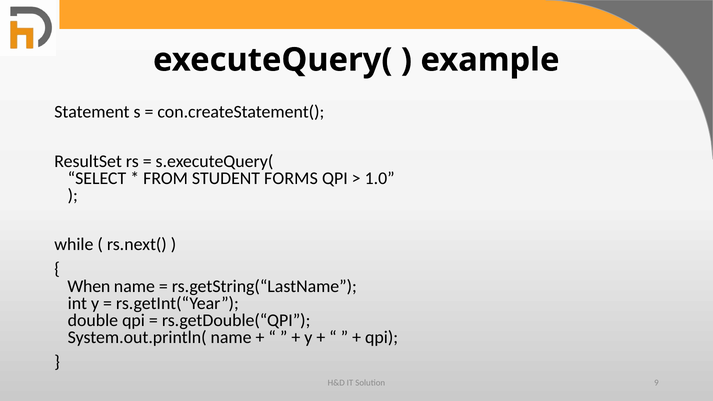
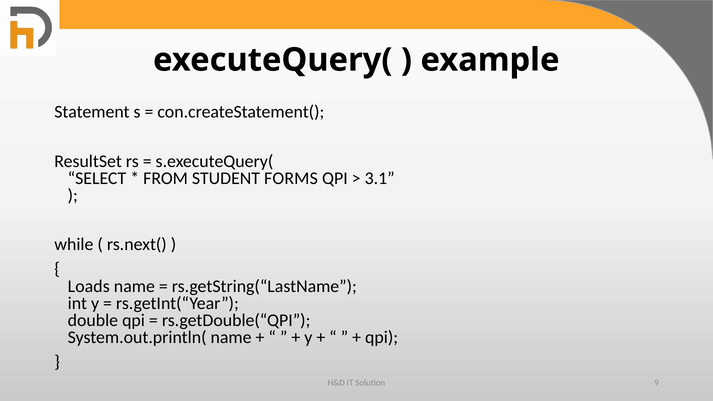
1.0: 1.0 -> 3.1
When: When -> Loads
